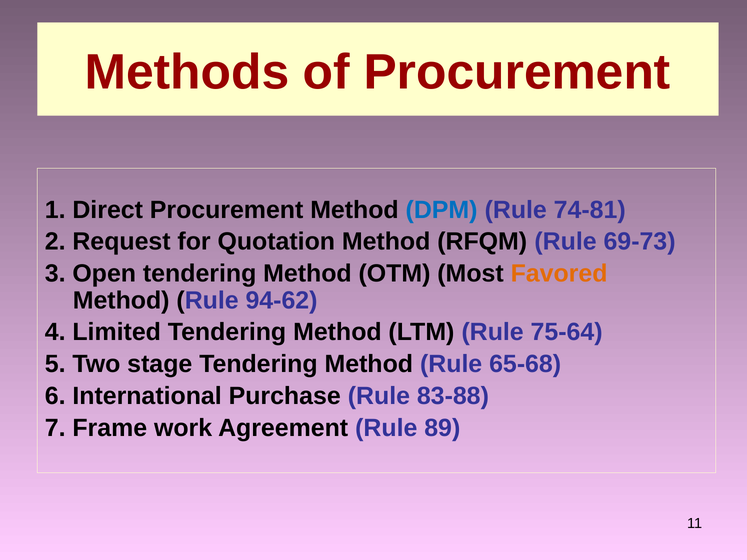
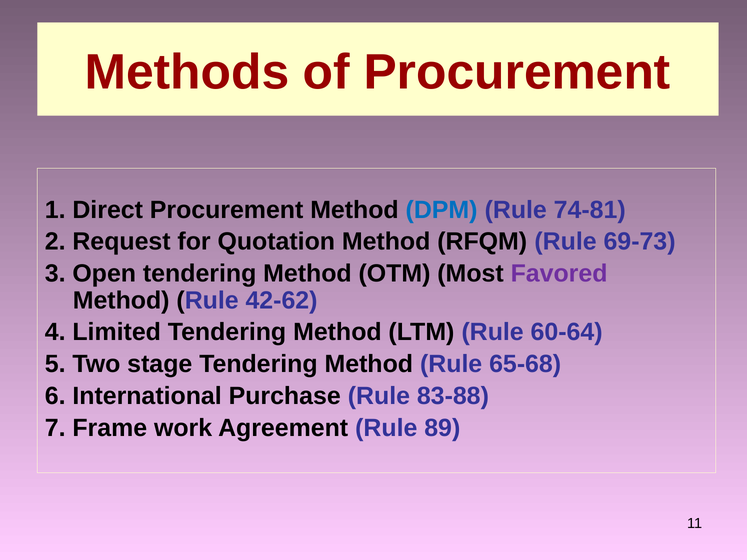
Favored colour: orange -> purple
94-62: 94-62 -> 42-62
75-64: 75-64 -> 60-64
